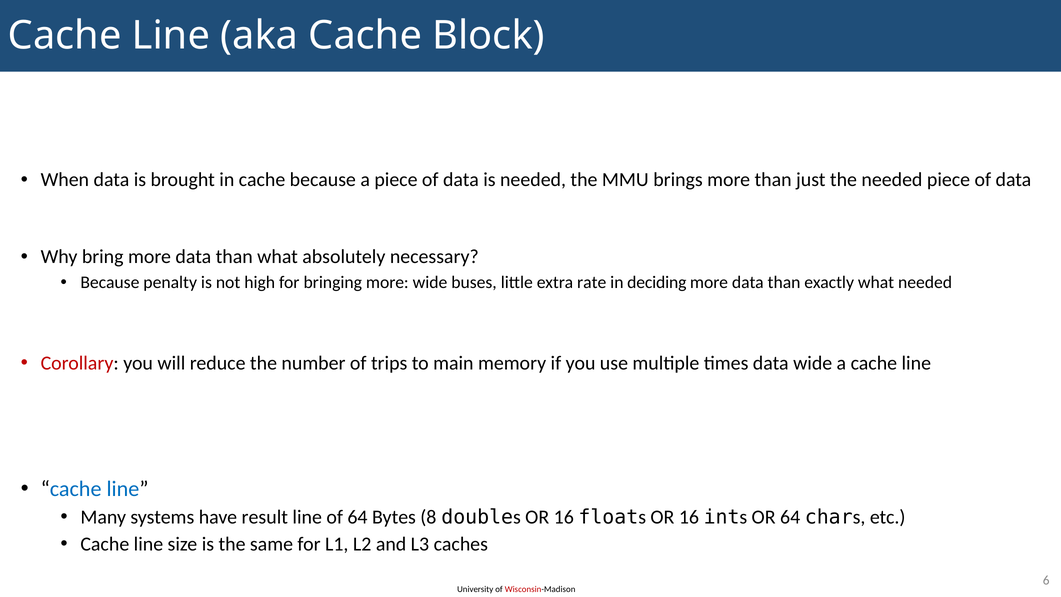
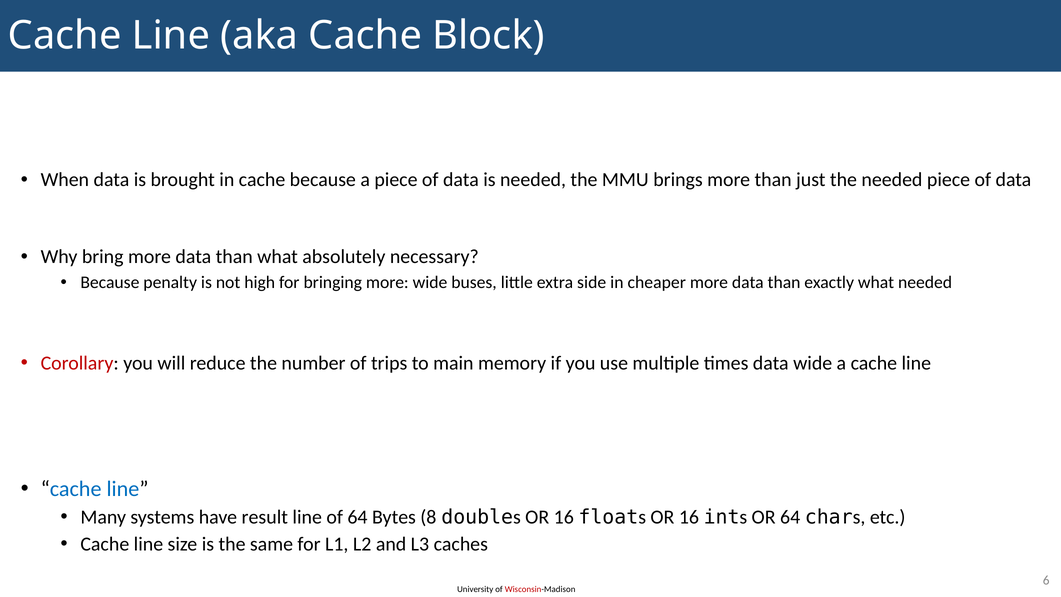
rate: rate -> side
deciding: deciding -> cheaper
